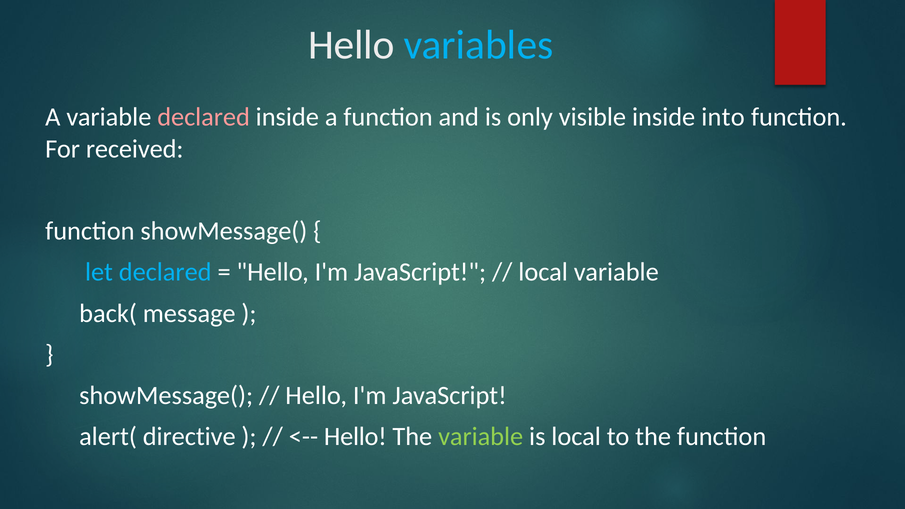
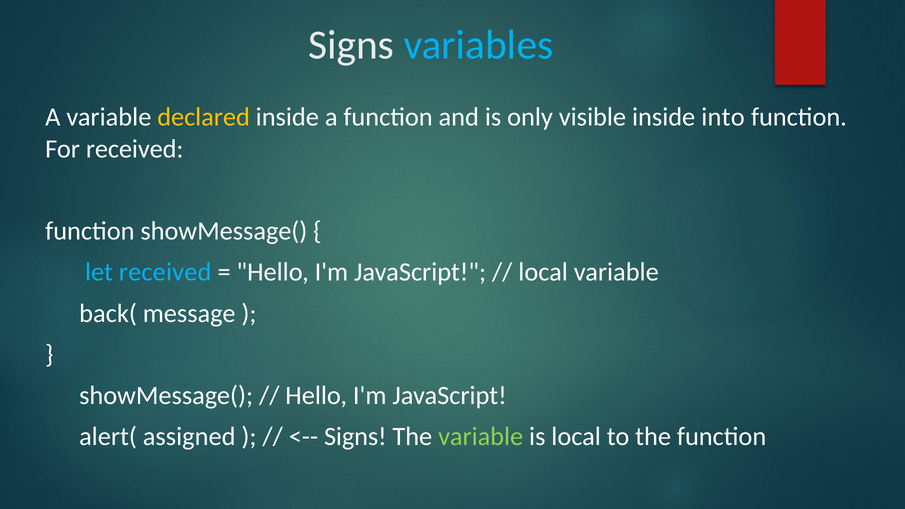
Hello at (351, 45): Hello -> Signs
declared at (204, 117) colour: pink -> yellow
let declared: declared -> received
directive: directive -> assigned
Hello at (355, 437): Hello -> Signs
